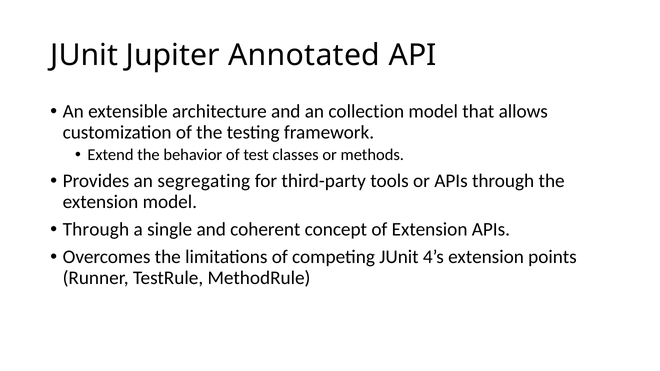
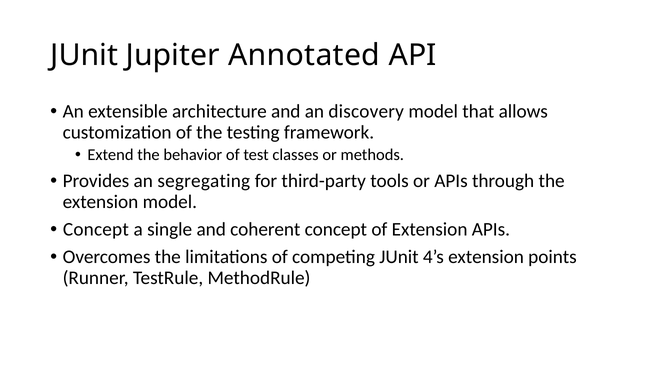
collection: collection -> discovery
Through at (96, 230): Through -> Concept
